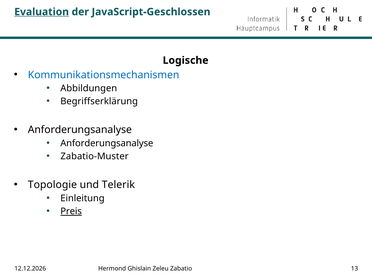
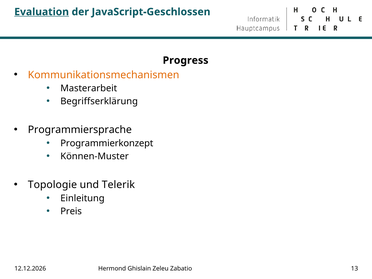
Logische: Logische -> Progress
Kommunikationsmechanismen colour: blue -> orange
Abbildungen: Abbildungen -> Masterarbeit
Anforderungsanalyse at (80, 130): Anforderungsanalyse -> Programmiersprache
Anforderungsanalyse at (107, 143): Anforderungsanalyse -> Programmierkonzept
Zabatio-Muster: Zabatio-Muster -> Können-Muster
Preis underline: present -> none
